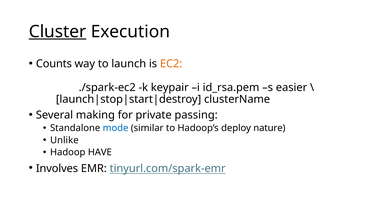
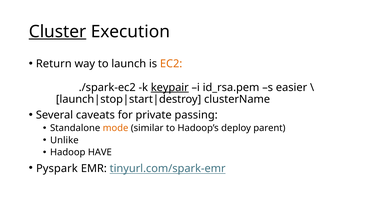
Counts: Counts -> Return
keypair underline: none -> present
making: making -> caveats
mode colour: blue -> orange
nature: nature -> parent
Involves: Involves -> Pyspark
